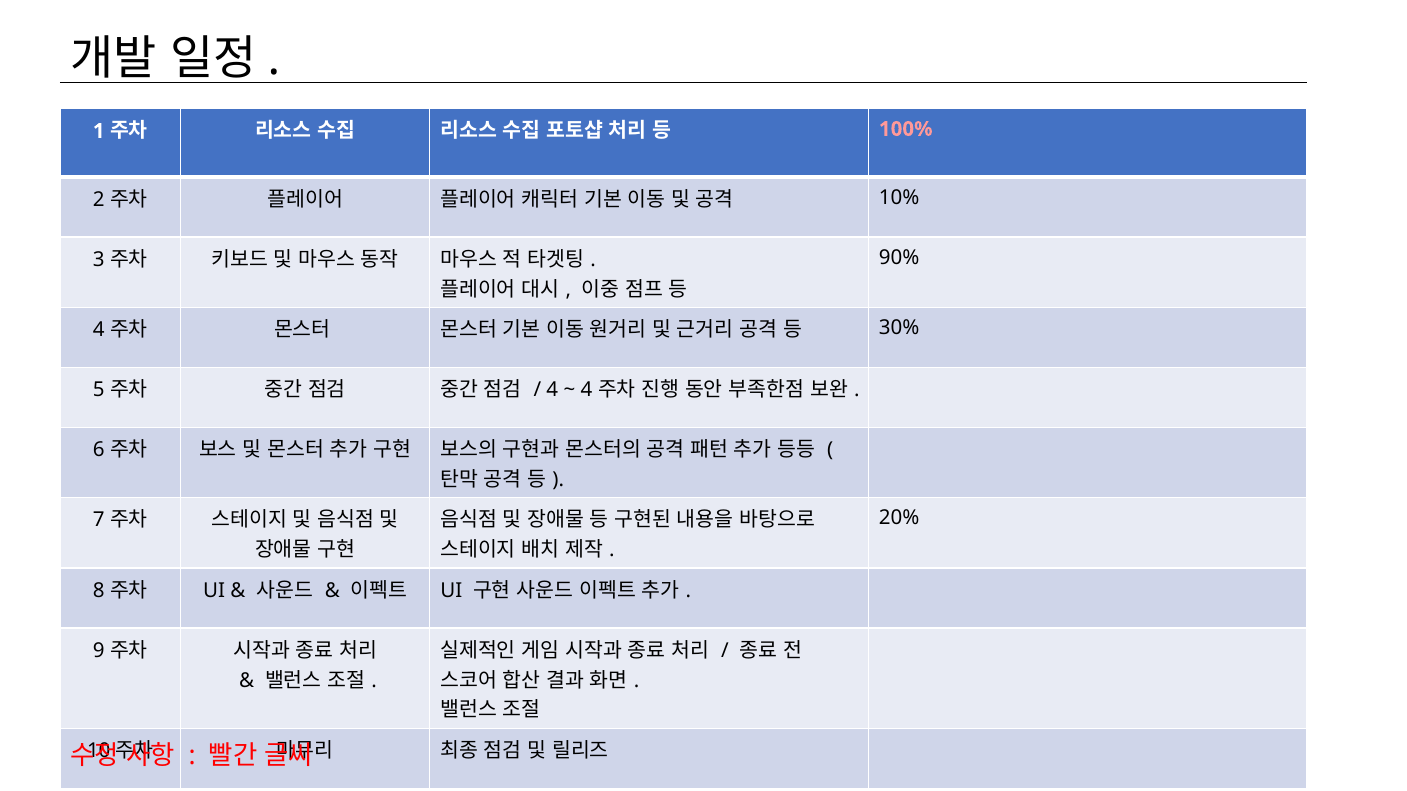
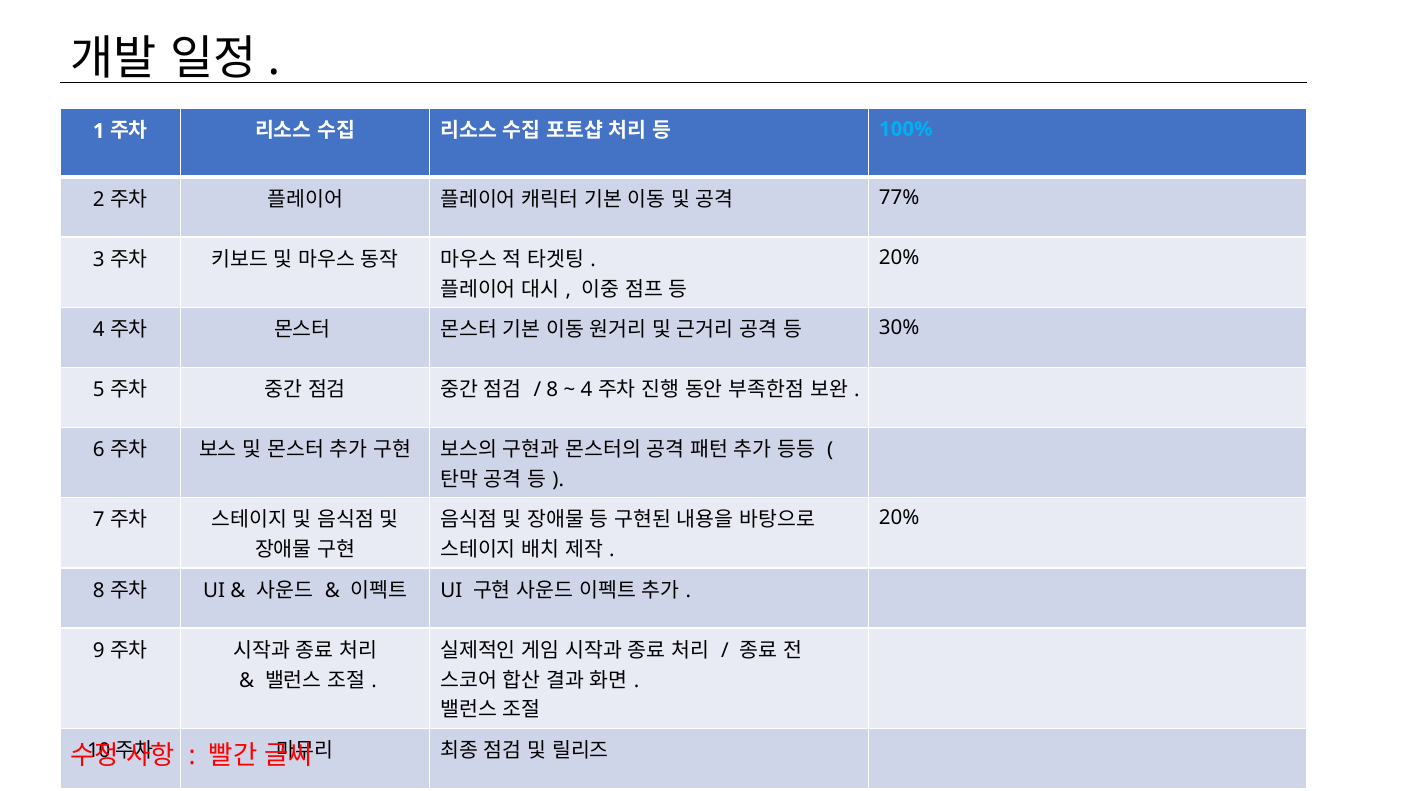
100% colour: pink -> light blue
10%: 10% -> 77%
90% at (899, 258): 90% -> 20%
4 at (552, 390): 4 -> 8
